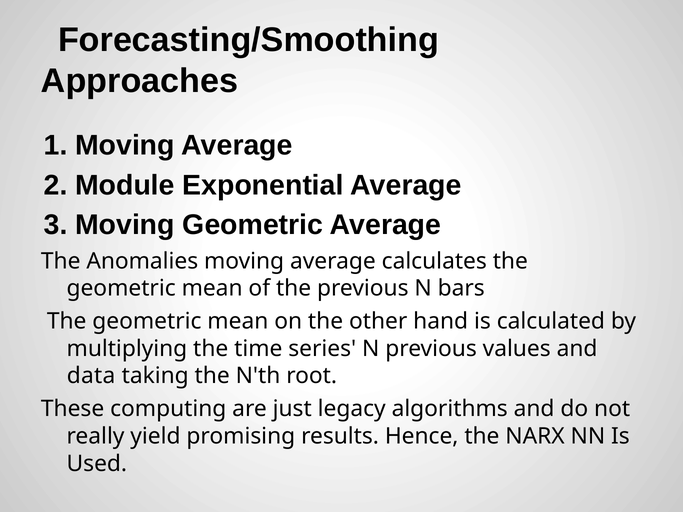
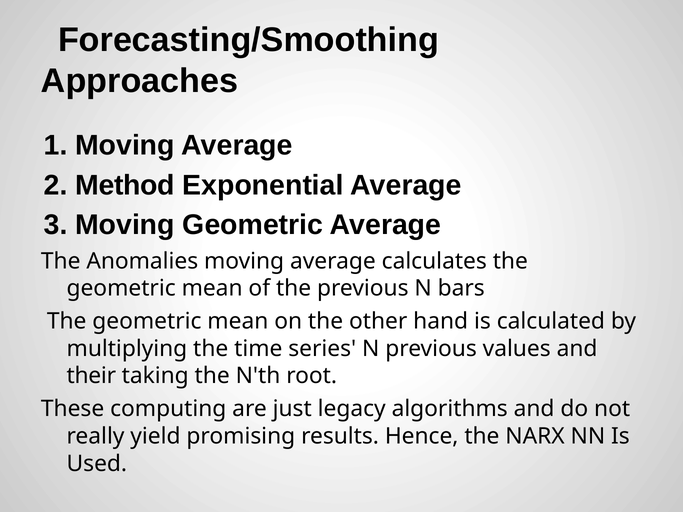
Module: Module -> Method
data: data -> their
